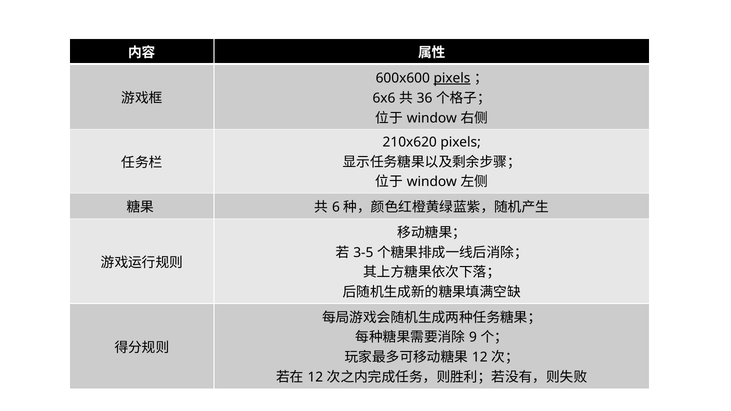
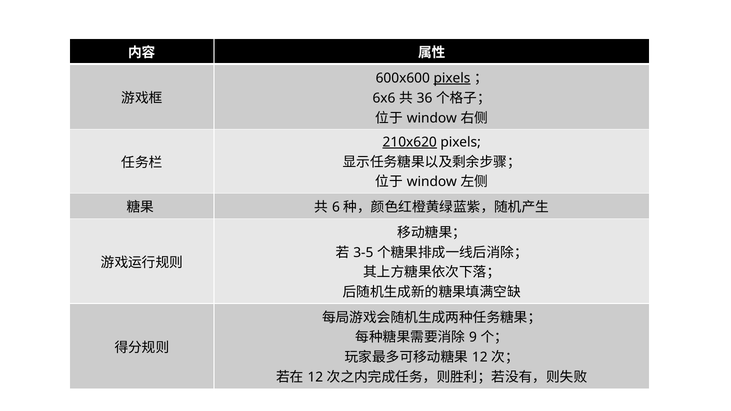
210x620 underline: none -> present
